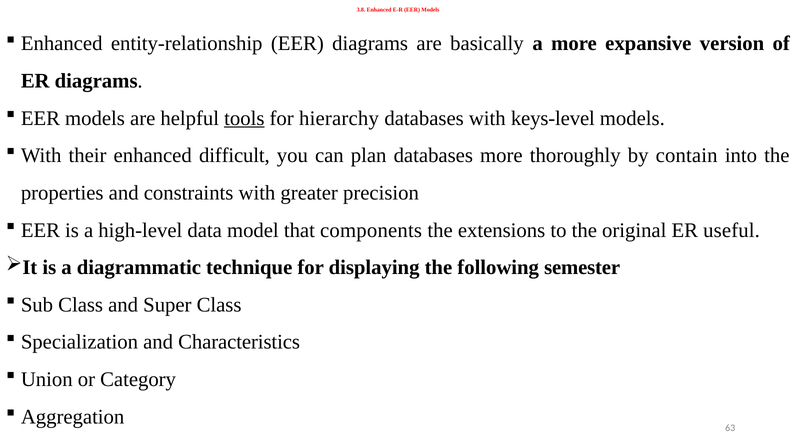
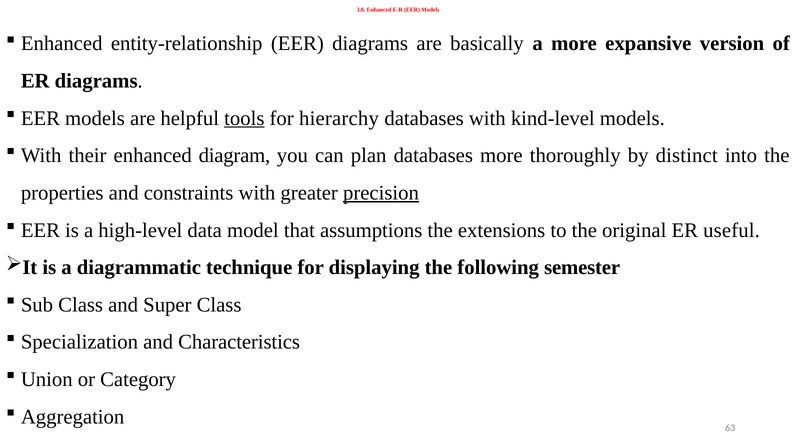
keys-level: keys-level -> kind-level
difficult: difficult -> diagram
contain: contain -> distinct
precision underline: none -> present
components: components -> assumptions
